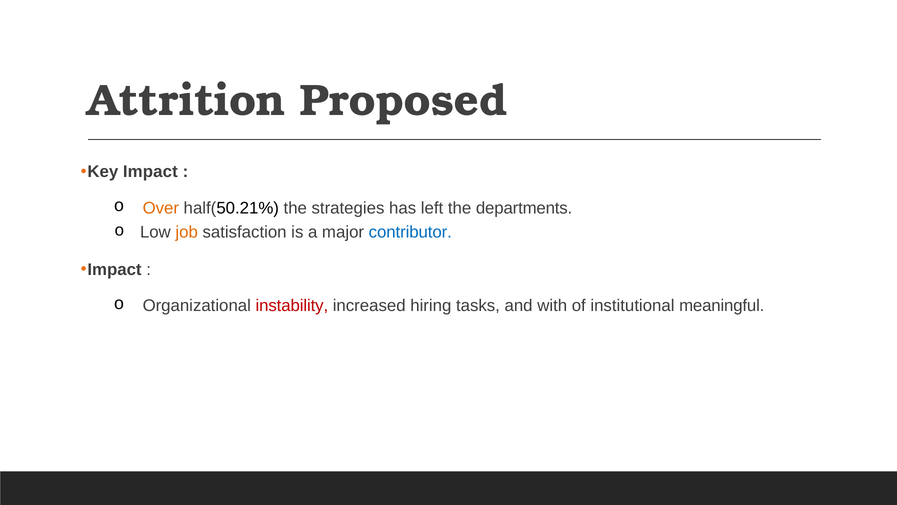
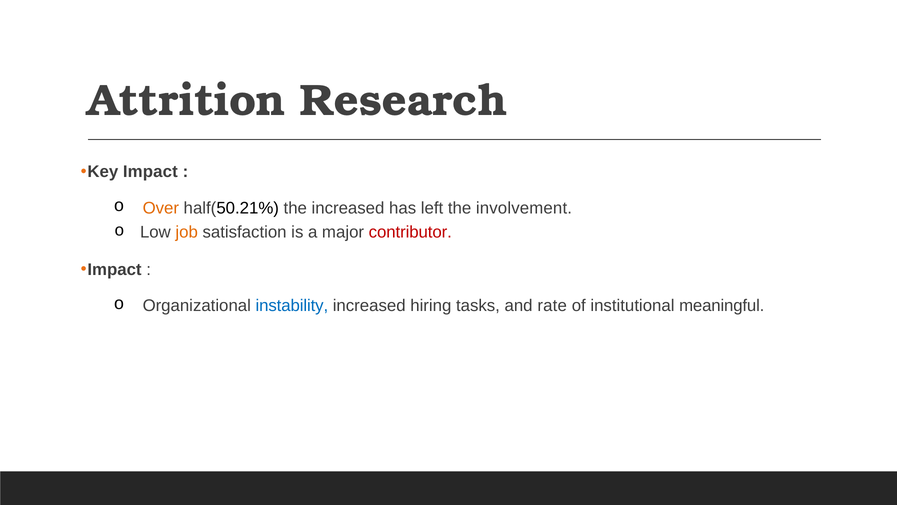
Proposed: Proposed -> Research
the strategies: strategies -> increased
departments: departments -> involvement
contributor colour: blue -> red
instability colour: red -> blue
with: with -> rate
